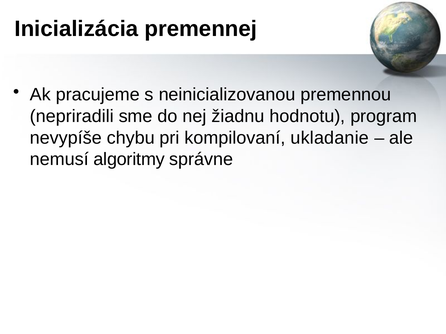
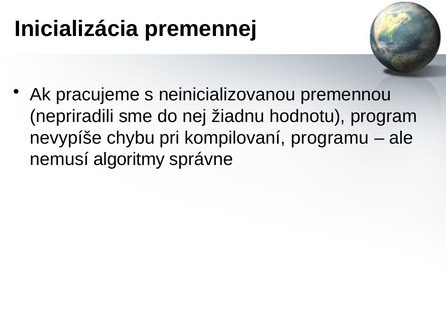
ukladanie: ukladanie -> programu
